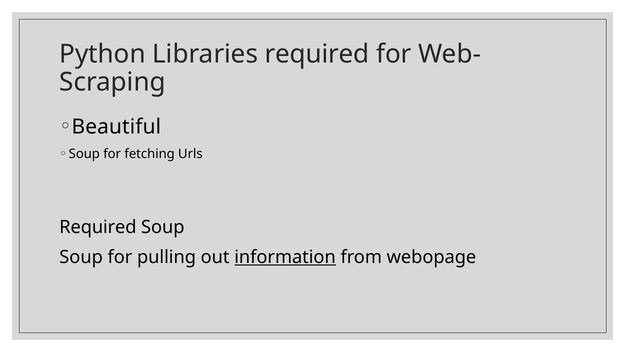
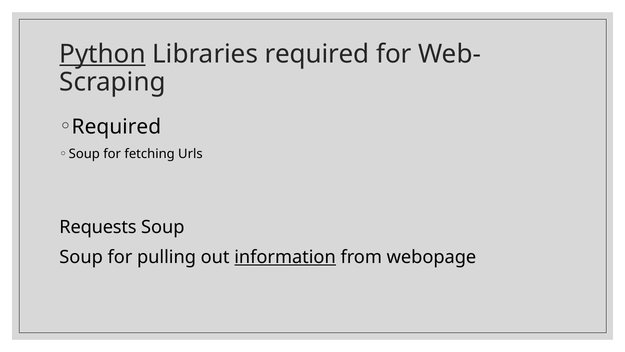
Python underline: none -> present
Beautiful at (116, 127): Beautiful -> Required
Required at (98, 227): Required -> Requests
